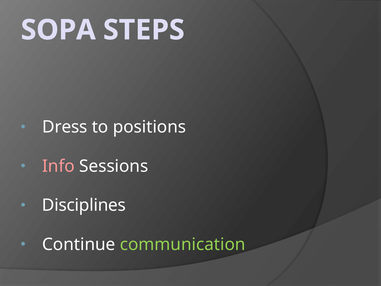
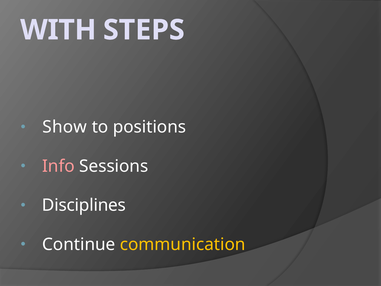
SOPA: SOPA -> WITH
Dress: Dress -> Show
communication colour: light green -> yellow
